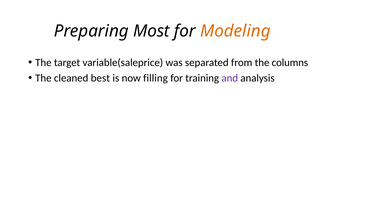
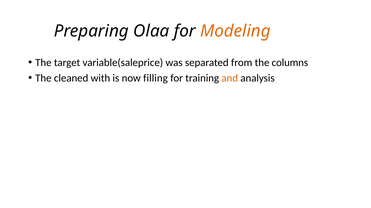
Most: Most -> Olaa
best: best -> with
and colour: purple -> orange
